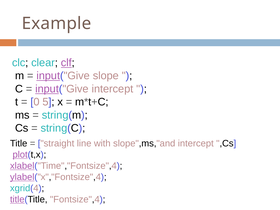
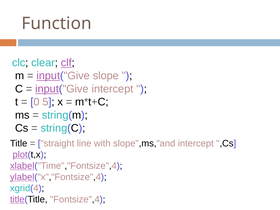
Example: Example -> Function
